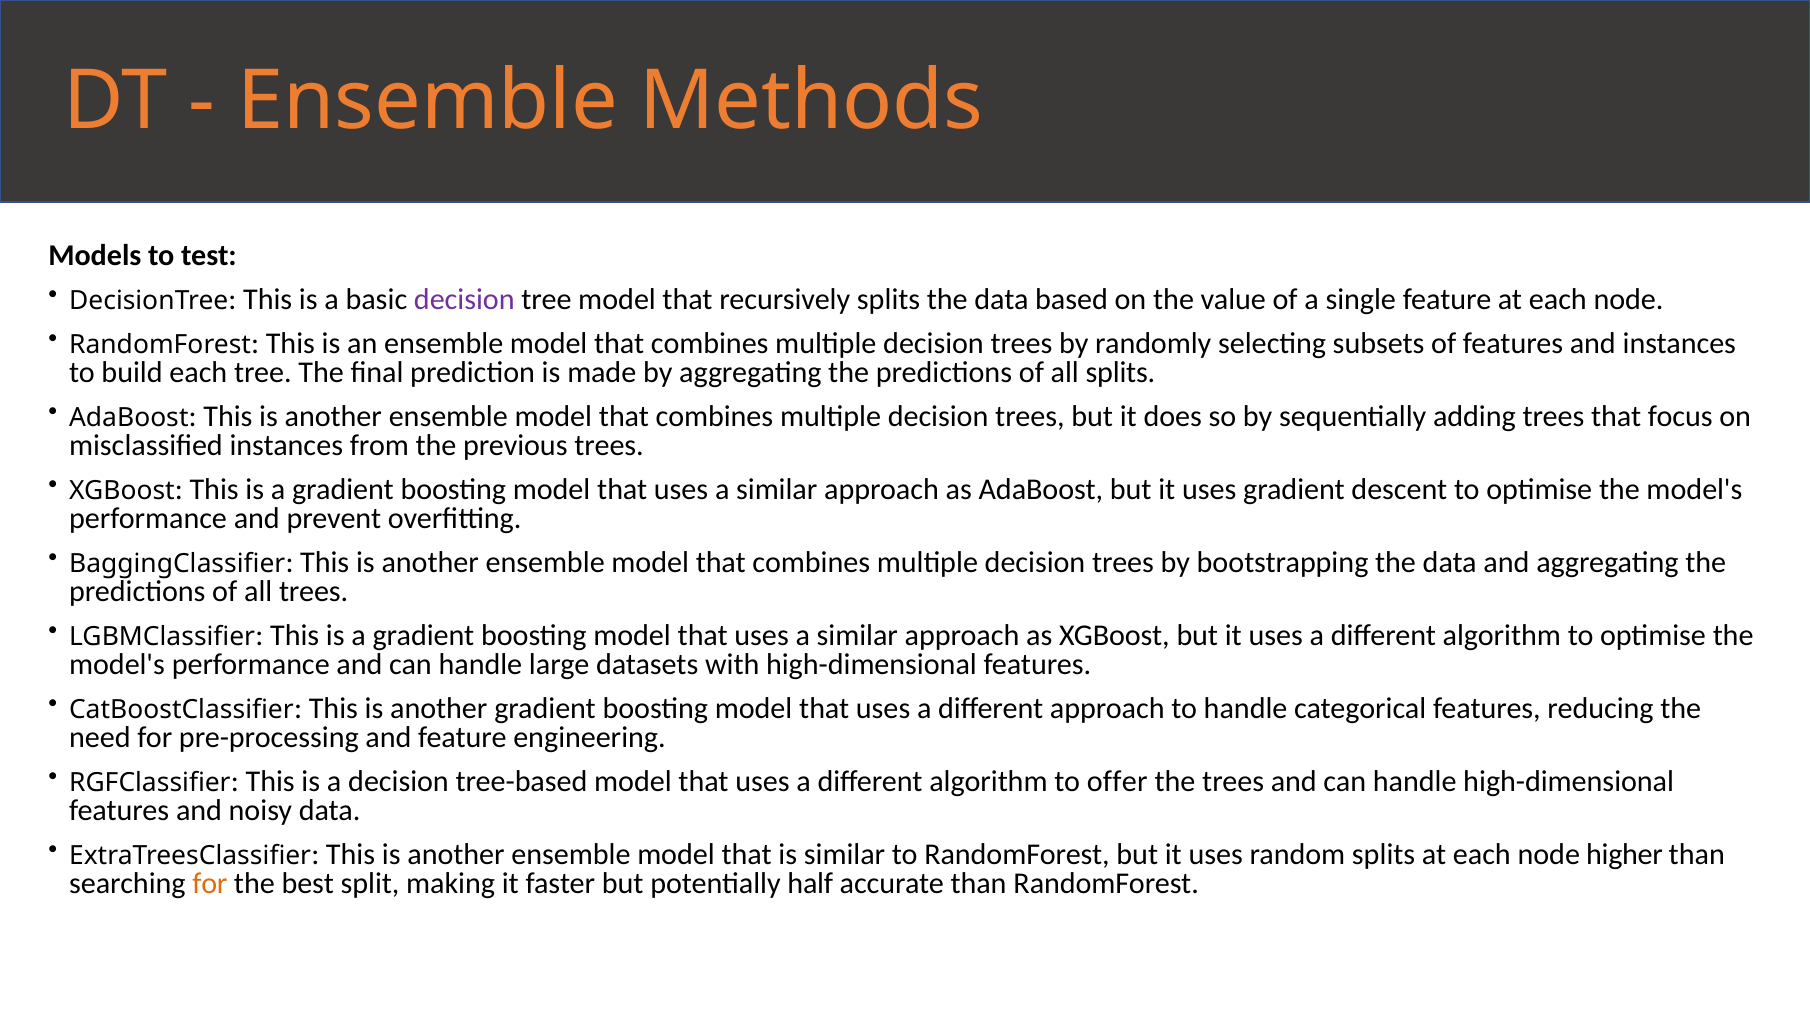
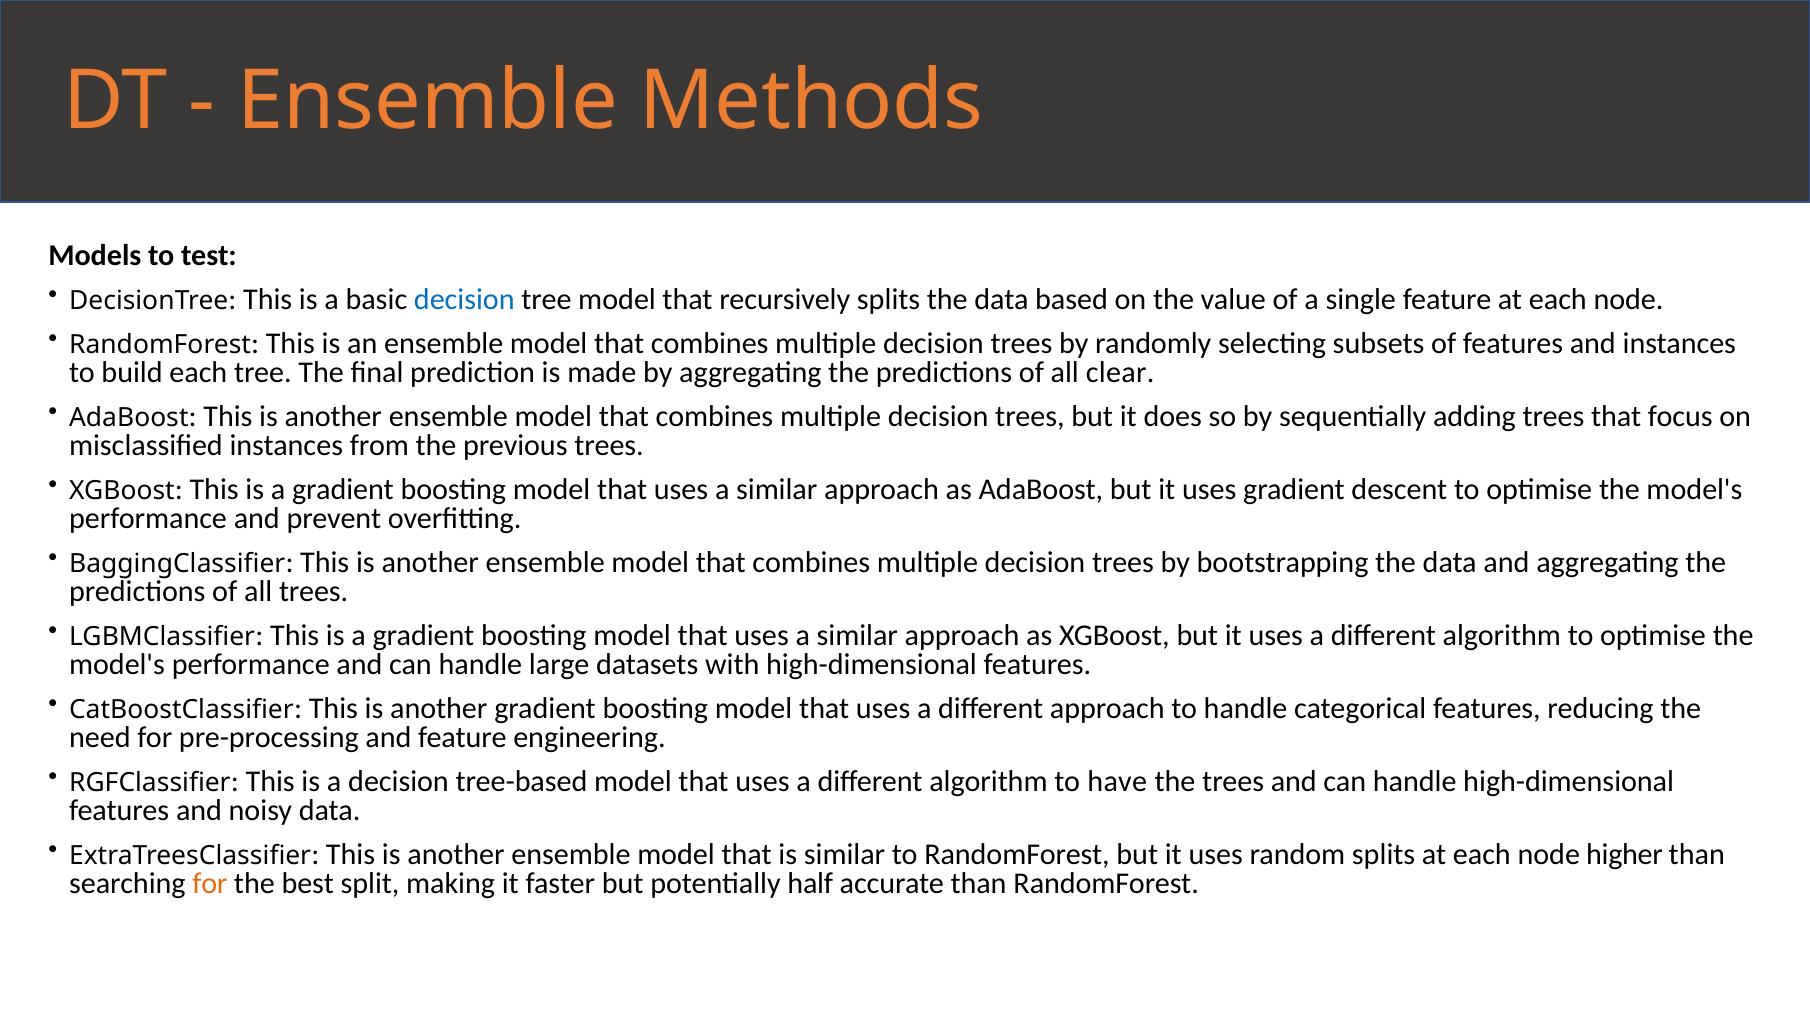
decision at (464, 300) colour: purple -> blue
all splits: splits -> clear
offer: offer -> have
